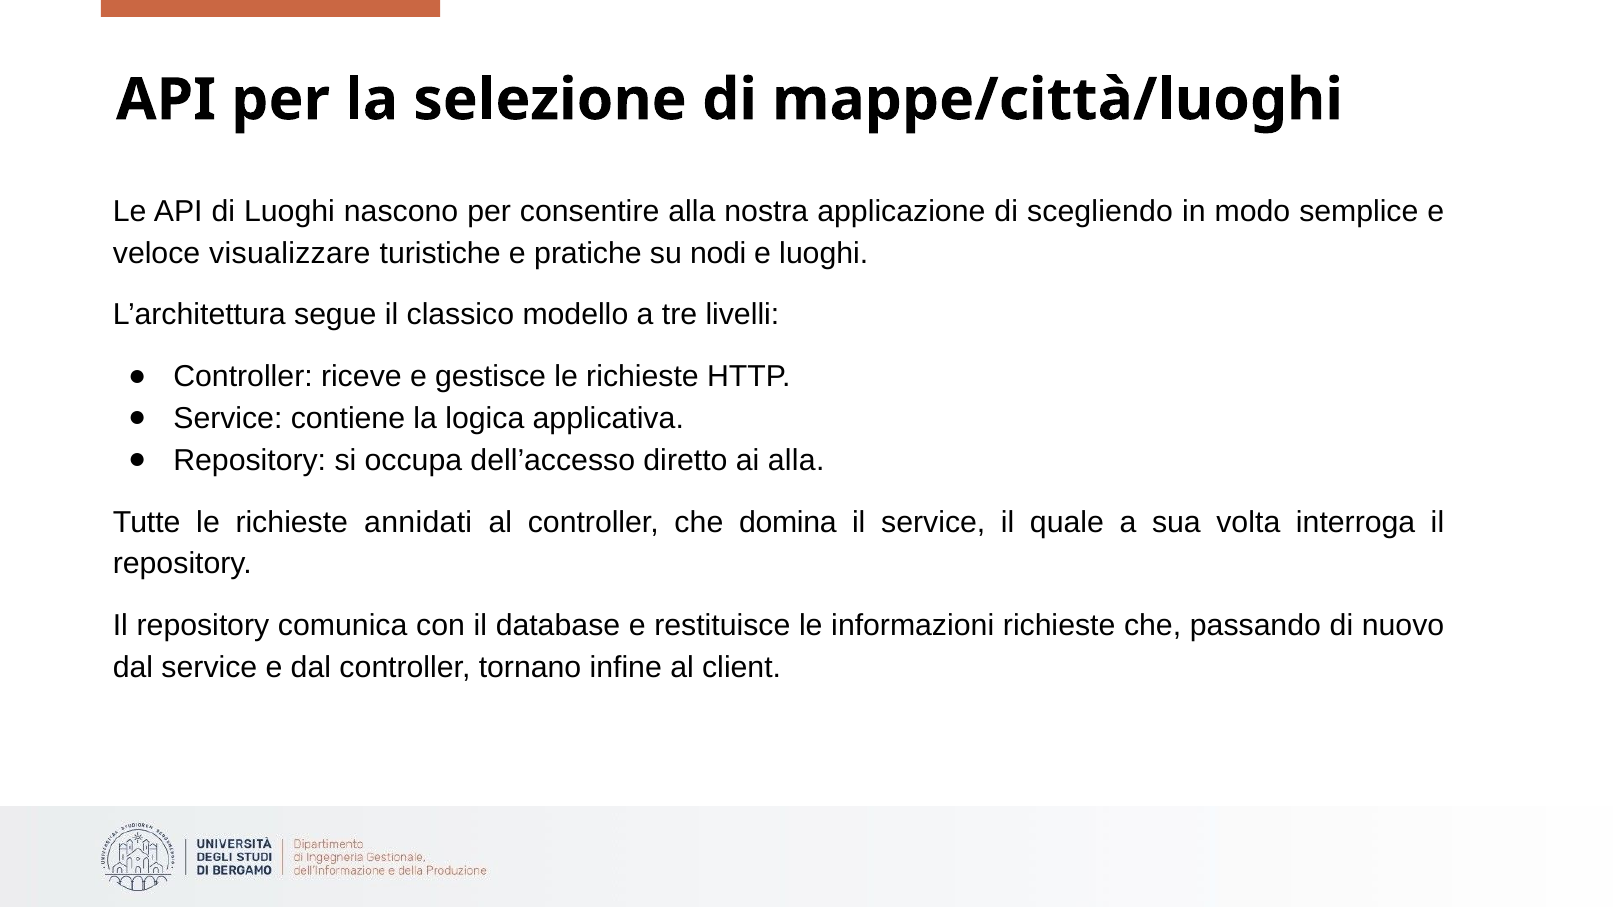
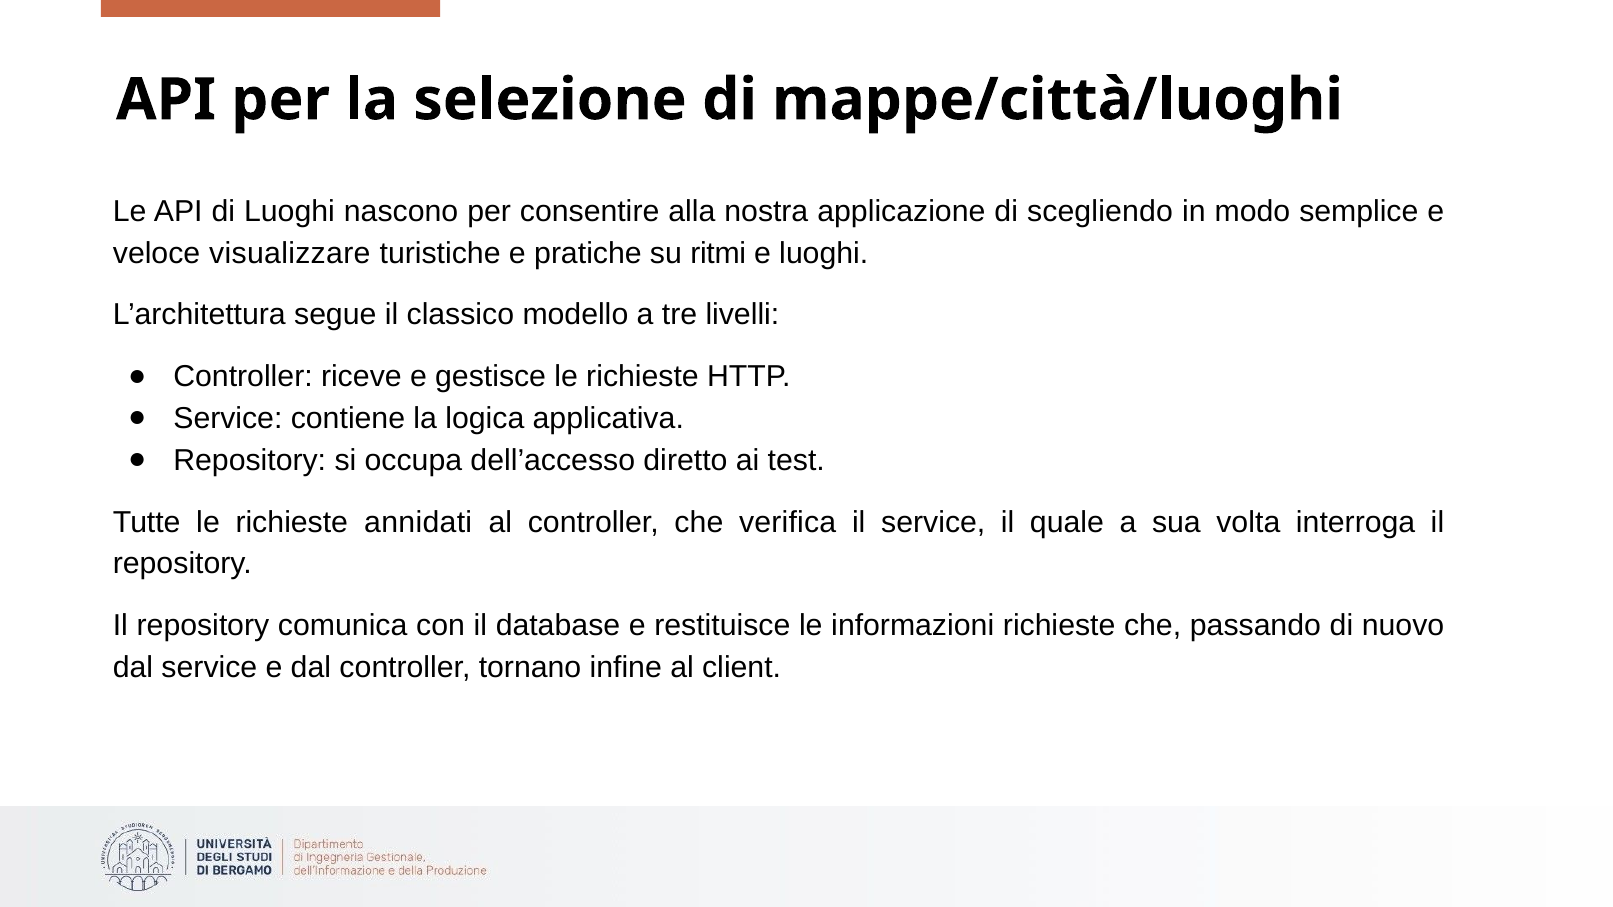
nodi: nodi -> ritmi
ai alla: alla -> test
domina: domina -> verifica
